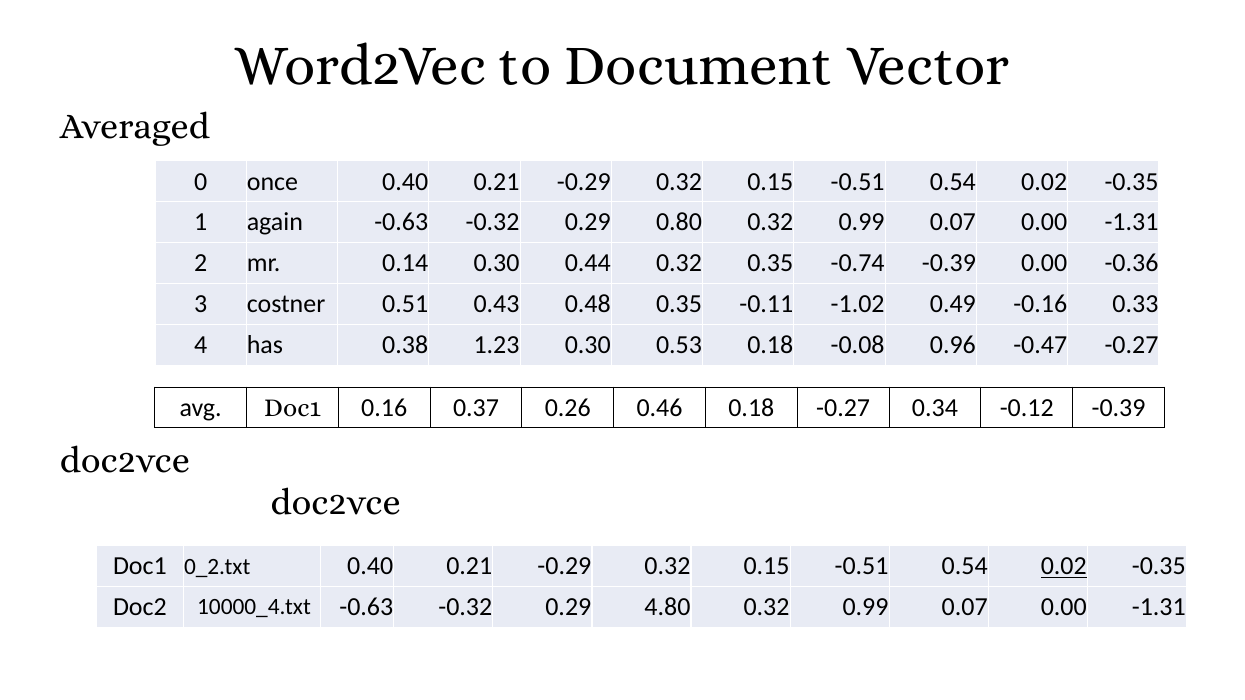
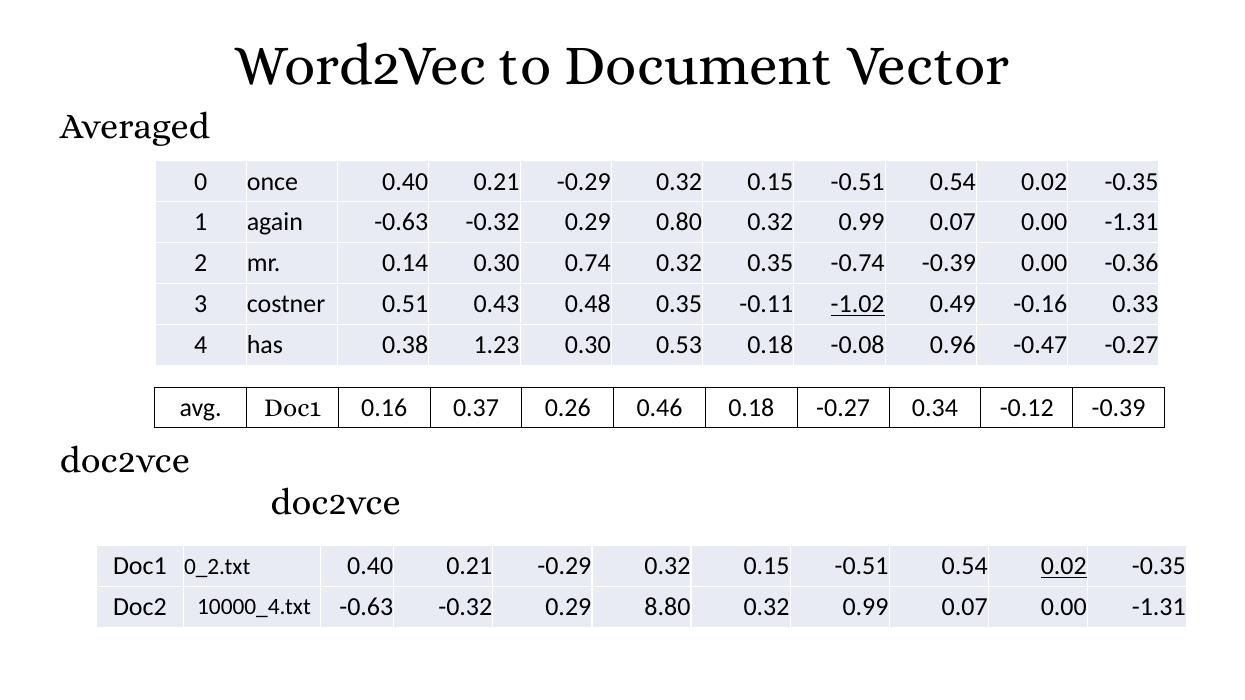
0.44: 0.44 -> 0.74
-1.02 underline: none -> present
4.80: 4.80 -> 8.80
